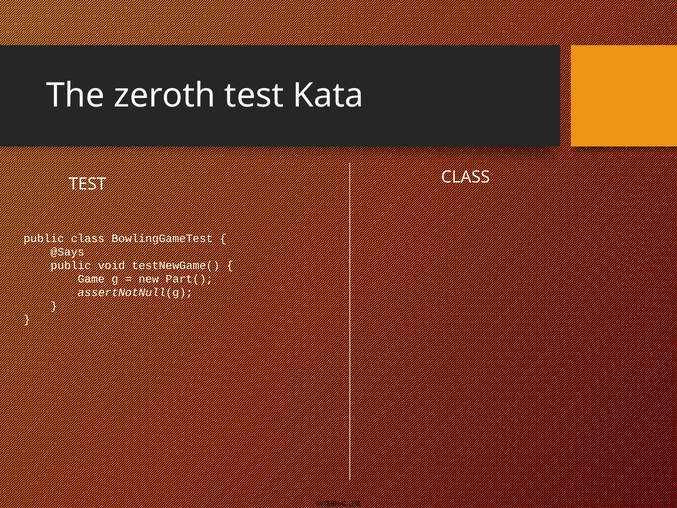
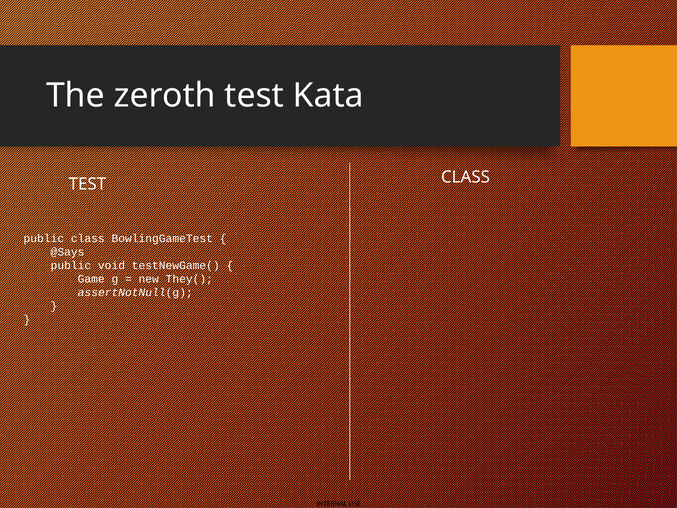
Part(: Part( -> They(
